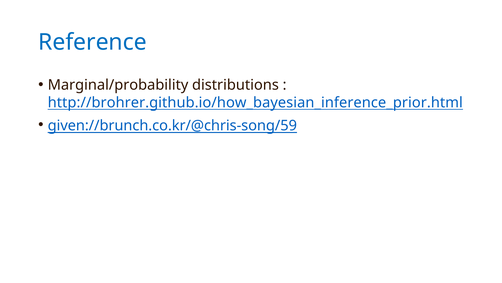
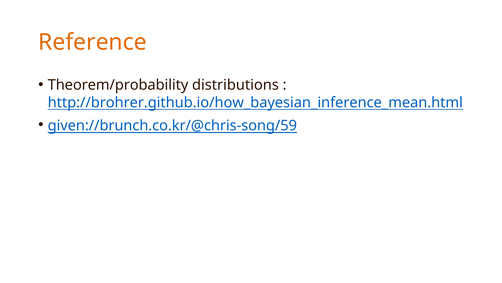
Reference colour: blue -> orange
Marginal/probability: Marginal/probability -> Theorem/probability
http://brohrer.github.io/how_bayesian_inference_prior.html: http://brohrer.github.io/how_bayesian_inference_prior.html -> http://brohrer.github.io/how_bayesian_inference_mean.html
